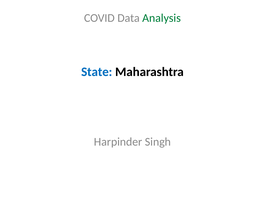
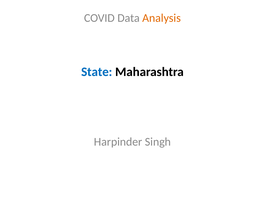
Analysis colour: green -> orange
